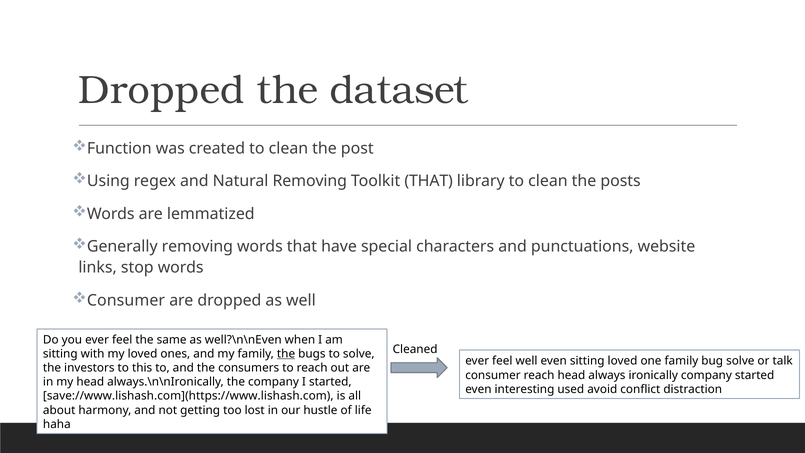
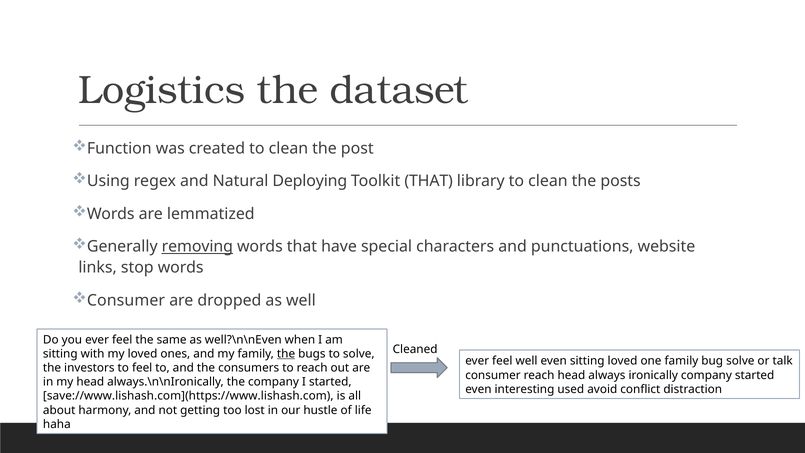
Dropped at (162, 90): Dropped -> Logistics
Natural Removing: Removing -> Deploying
removing at (197, 247) underline: none -> present
to this: this -> feel
